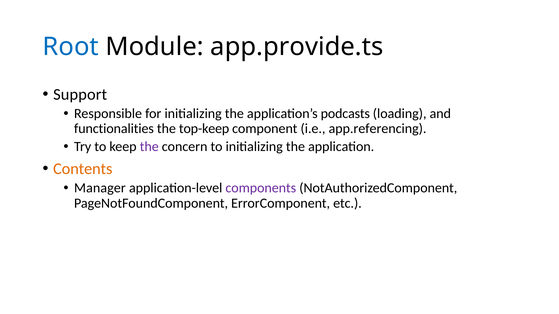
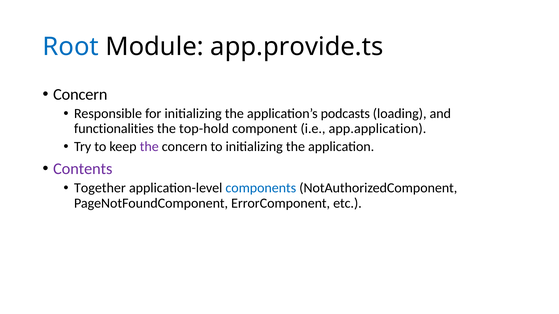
Support at (80, 95): Support -> Concern
top-keep: top-keep -> top-hold
app.referencing: app.referencing -> app.application
Contents colour: orange -> purple
Manager: Manager -> Together
components colour: purple -> blue
